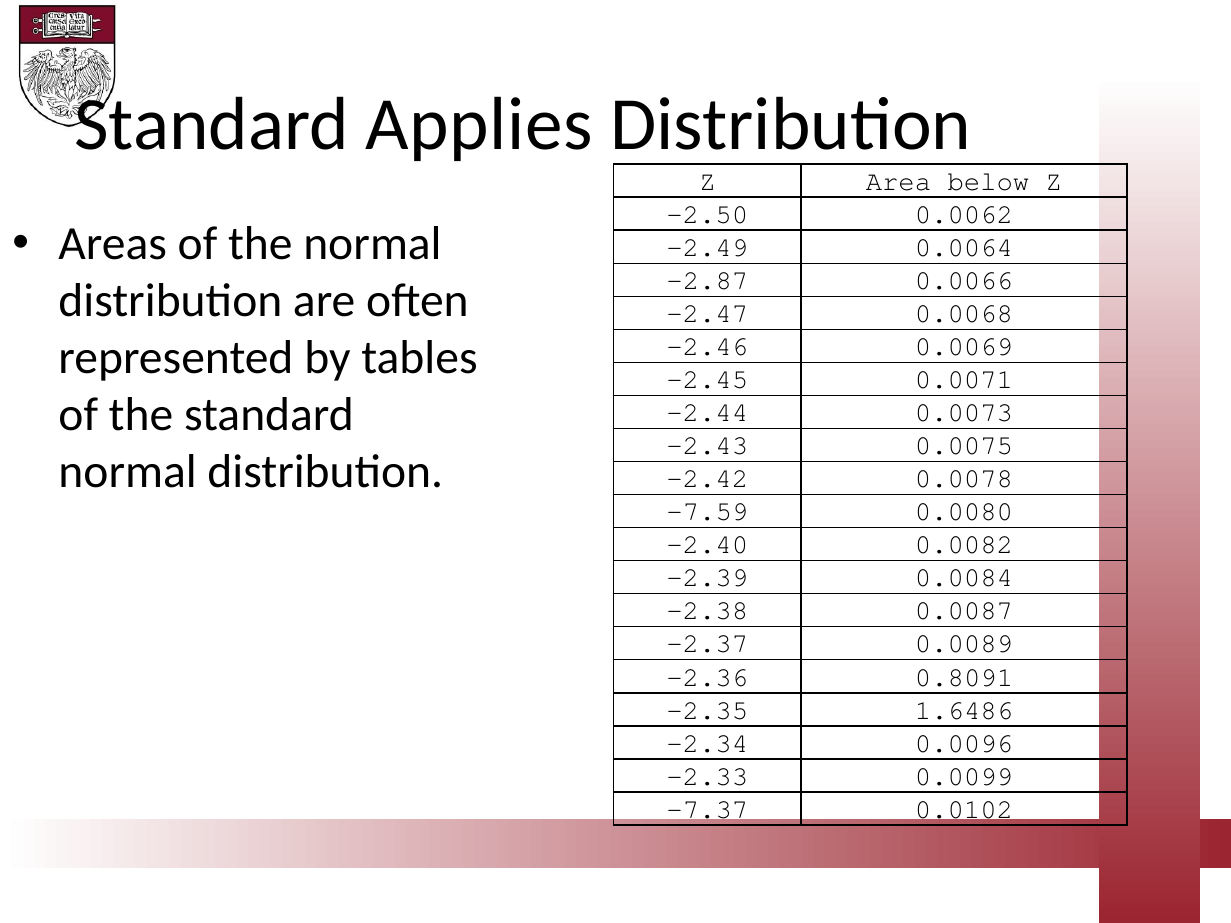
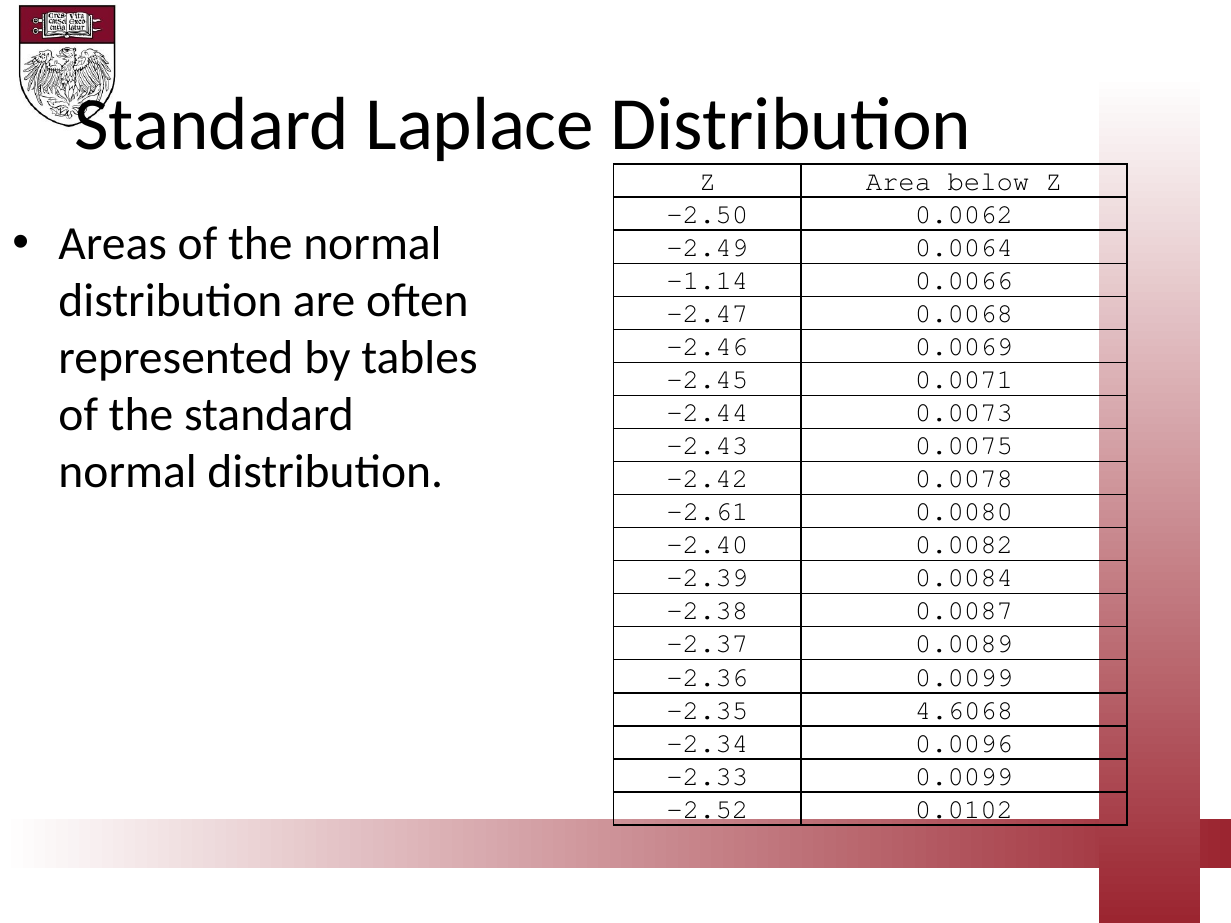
Applies: Applies -> Laplace
-2.87: -2.87 -> -1.14
-7.59: -7.59 -> -2.61
-2.36 0.8091: 0.8091 -> 0.0099
1.6486: 1.6486 -> 4.6068
-7.37: -7.37 -> -2.52
